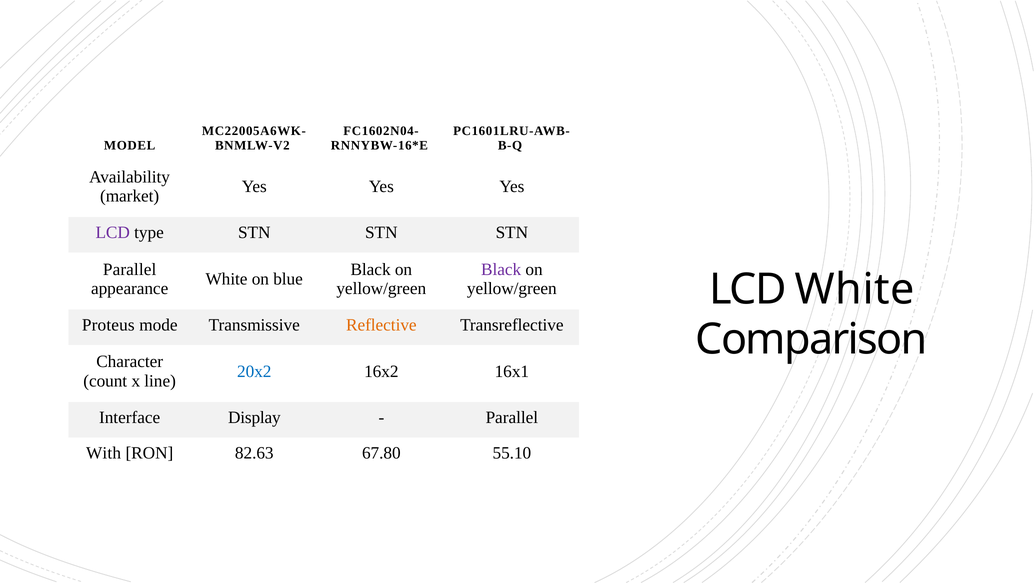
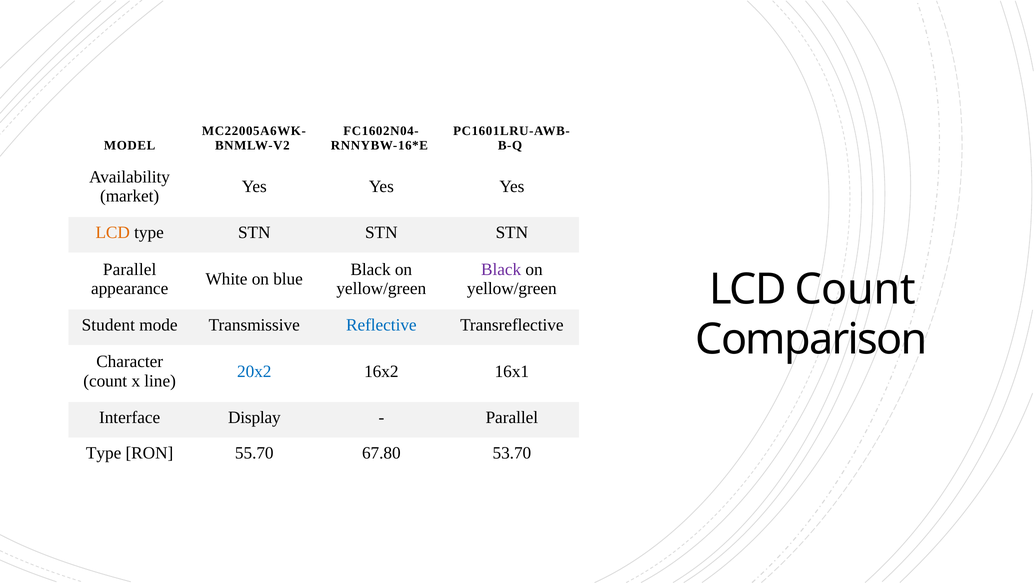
LCD at (113, 233) colour: purple -> orange
LCD White: White -> Count
Proteus: Proteus -> Student
Reflective colour: orange -> blue
With at (104, 453): With -> Type
82.63: 82.63 -> 55.70
55.10: 55.10 -> 53.70
